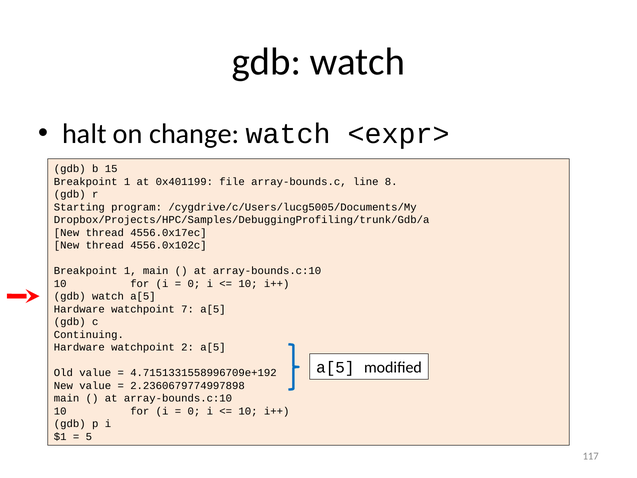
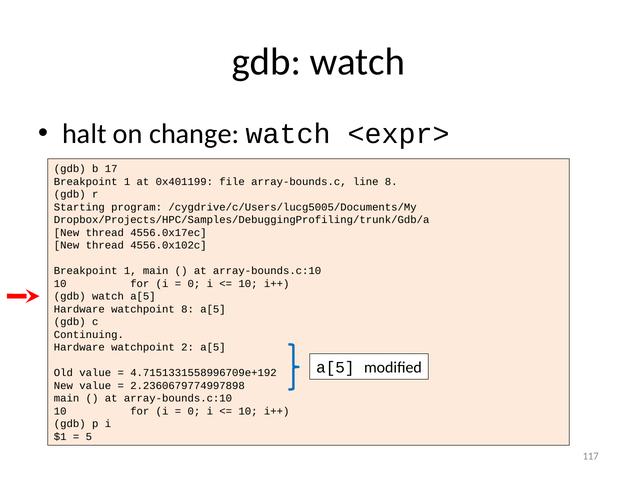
15: 15 -> 17
watchpoint 7: 7 -> 8
